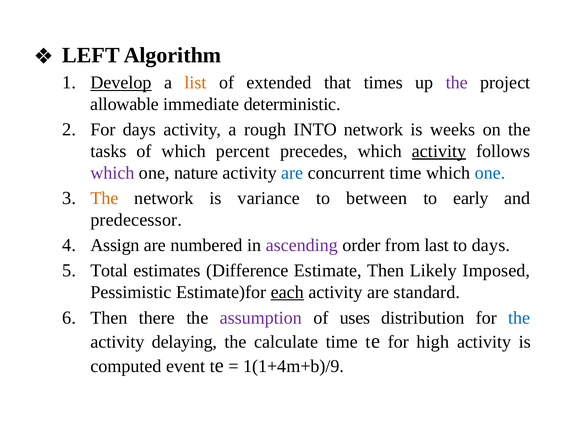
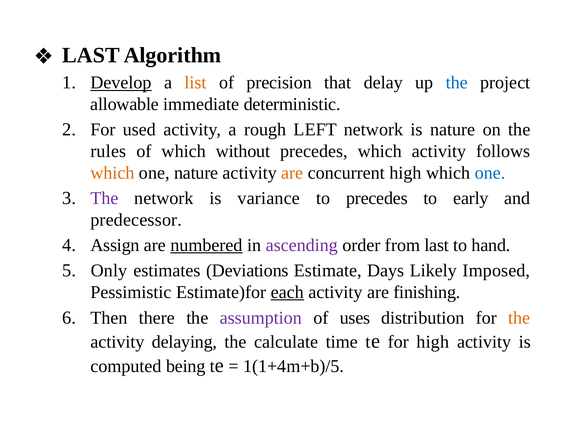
LEFT at (91, 55): LEFT -> LAST
extended: extended -> precision
times: times -> delay
the at (457, 83) colour: purple -> blue
For days: days -> used
INTO: INTO -> LEFT
is weeks: weeks -> nature
tasks: tasks -> rules
percent: percent -> without
activity at (439, 151) underline: present -> none
which at (112, 173) colour: purple -> orange
are at (292, 173) colour: blue -> orange
concurrent time: time -> high
The at (104, 198) colour: orange -> purple
to between: between -> precedes
numbered underline: none -> present
to days: days -> hand
Total: Total -> Only
Difference: Difference -> Deviations
Estimate Then: Then -> Days
standard: standard -> finishing
the at (519, 318) colour: blue -> orange
event: event -> being
1(1+4m+b)/9: 1(1+4m+b)/9 -> 1(1+4m+b)/5
